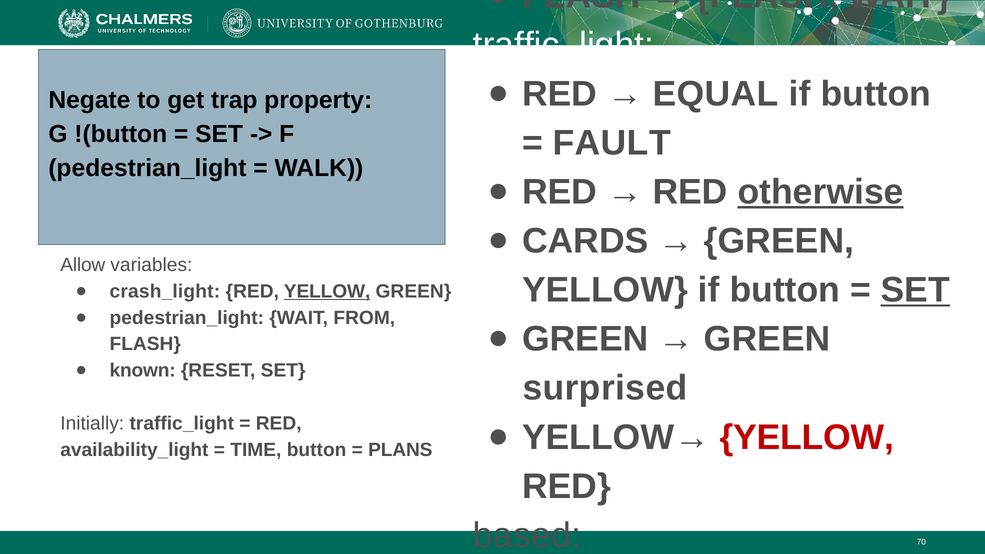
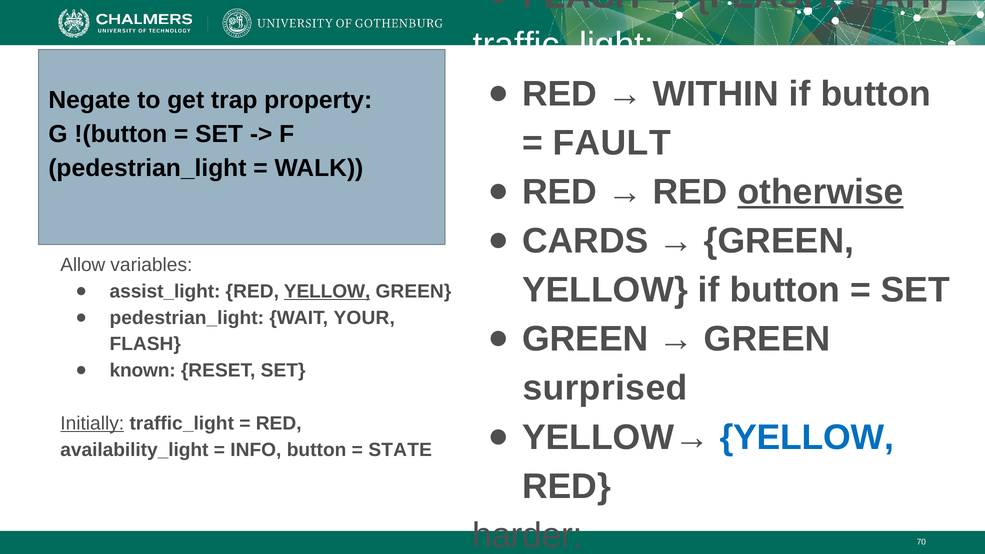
EQUAL: EQUAL -> WITHIN
SET at (915, 290) underline: present -> none
crash_light: crash_light -> assist_light
FROM: FROM -> YOUR
Initially underline: none -> present
YELLOW at (807, 437) colour: red -> blue
TIME: TIME -> INFO
PLANS: PLANS -> STATE
based: based -> harder
